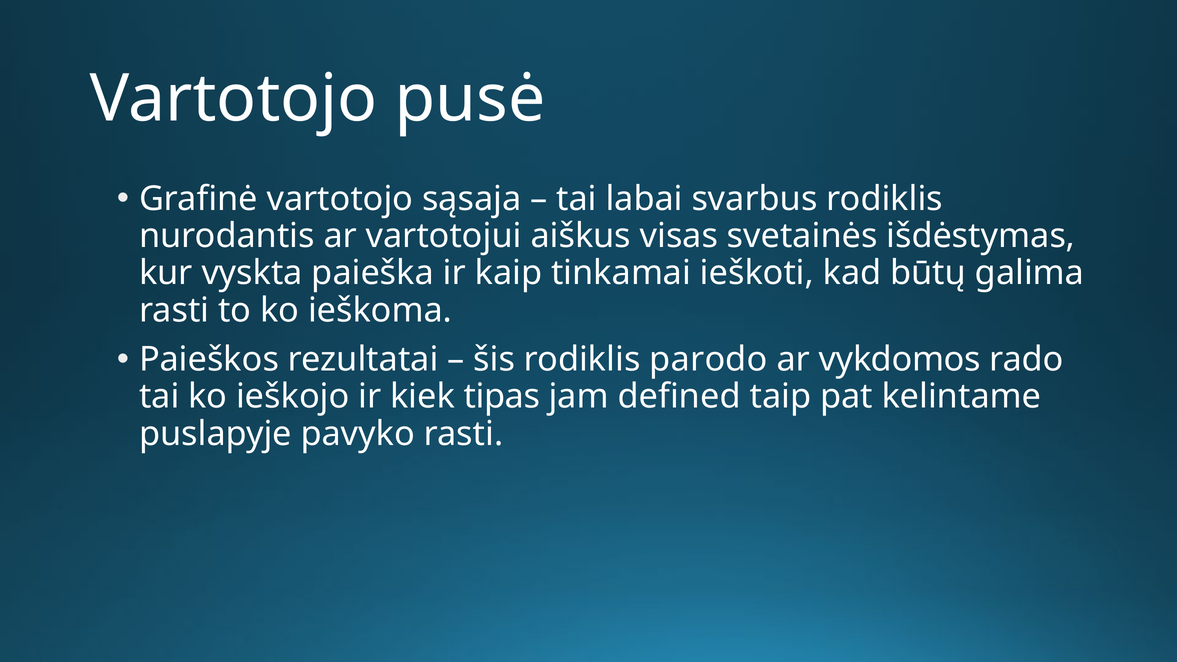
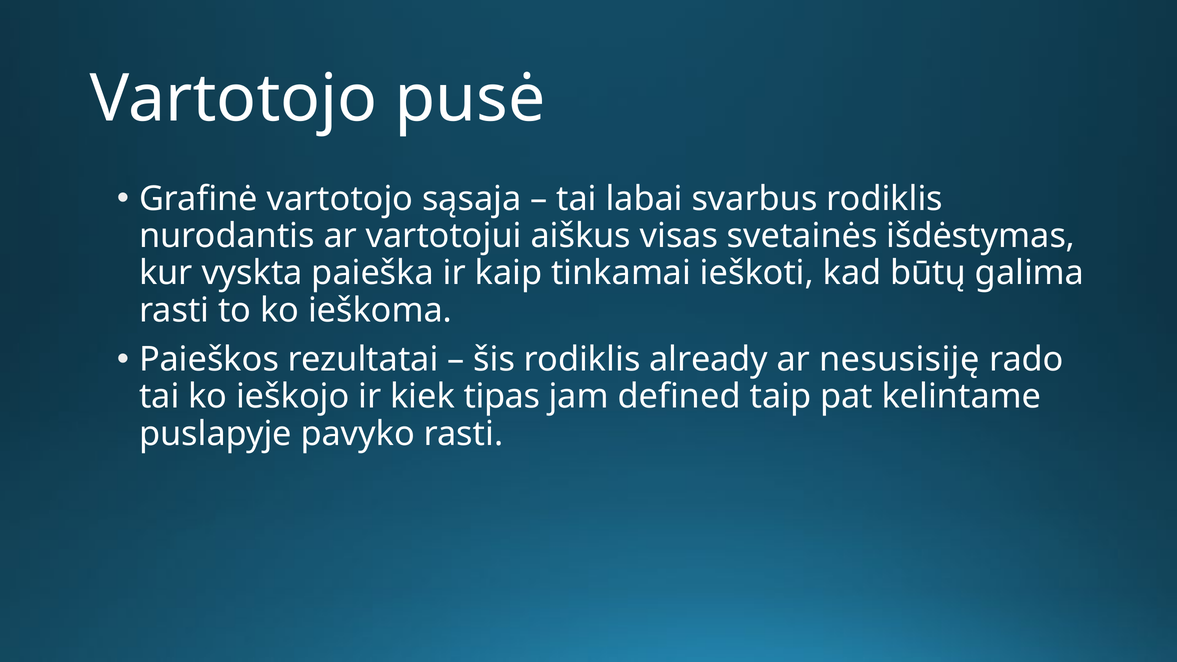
parodo: parodo -> already
vykdomos: vykdomos -> nesusisiję
